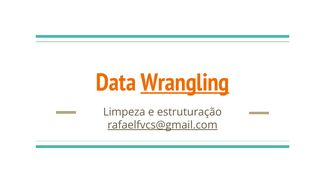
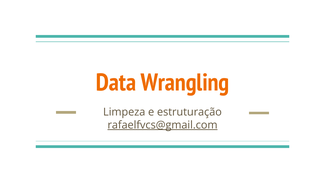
Wrangling underline: present -> none
